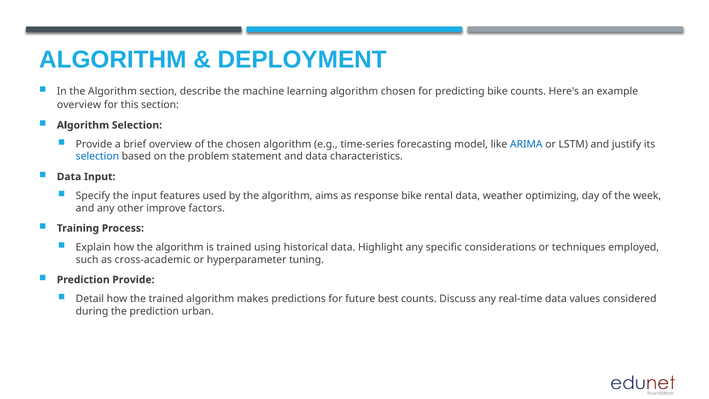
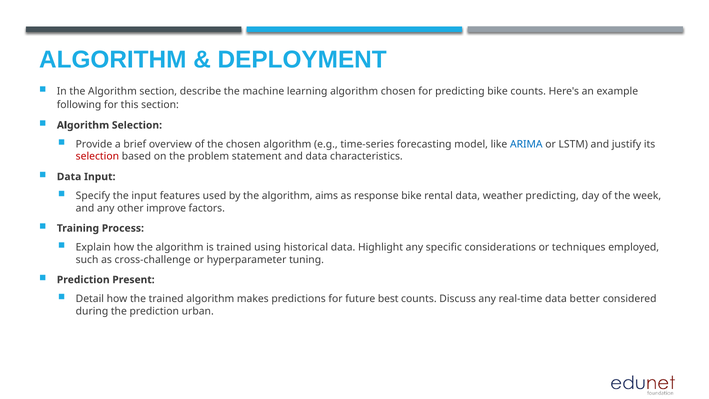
overview at (79, 105): overview -> following
selection at (97, 156) colour: blue -> red
weather optimizing: optimizing -> predicting
cross-academic: cross-academic -> cross-challenge
Prediction Provide: Provide -> Present
values: values -> better
